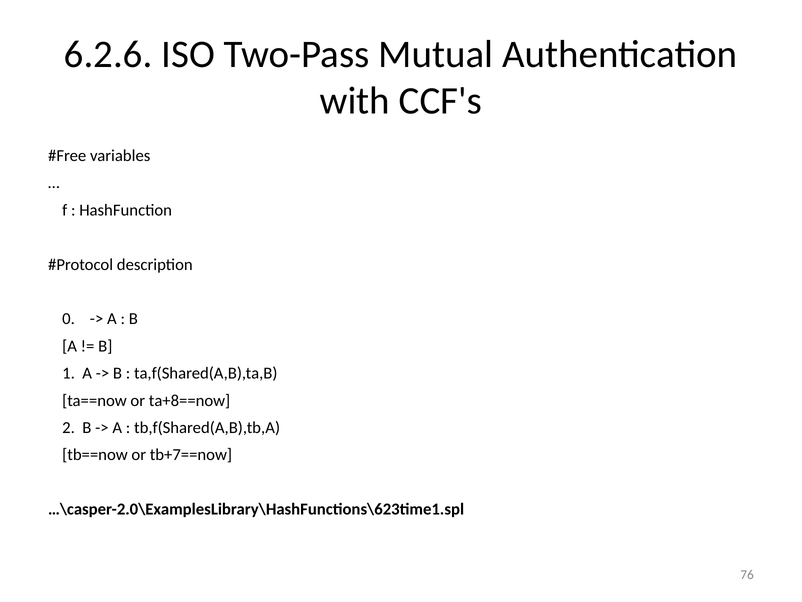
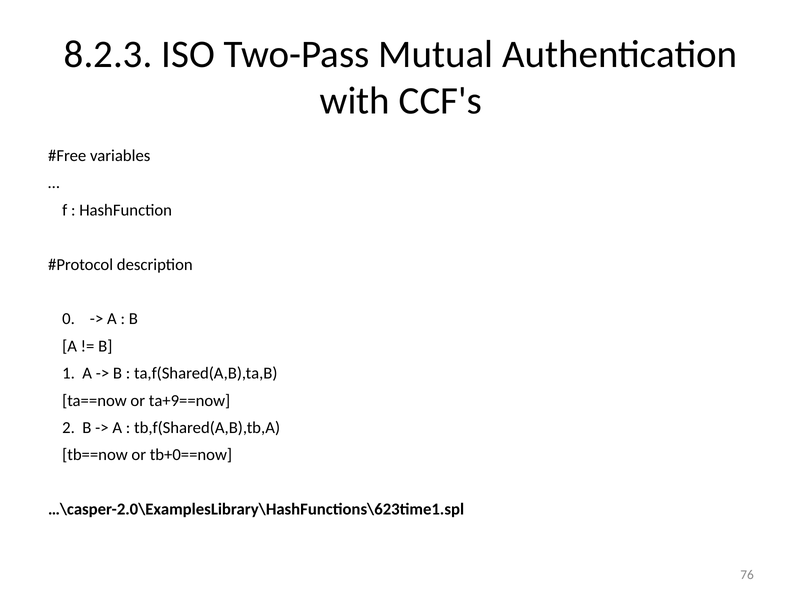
6.2.6: 6.2.6 -> 8.2.3
ta+8==now: ta+8==now -> ta+9==now
tb+7==now: tb+7==now -> tb+0==now
